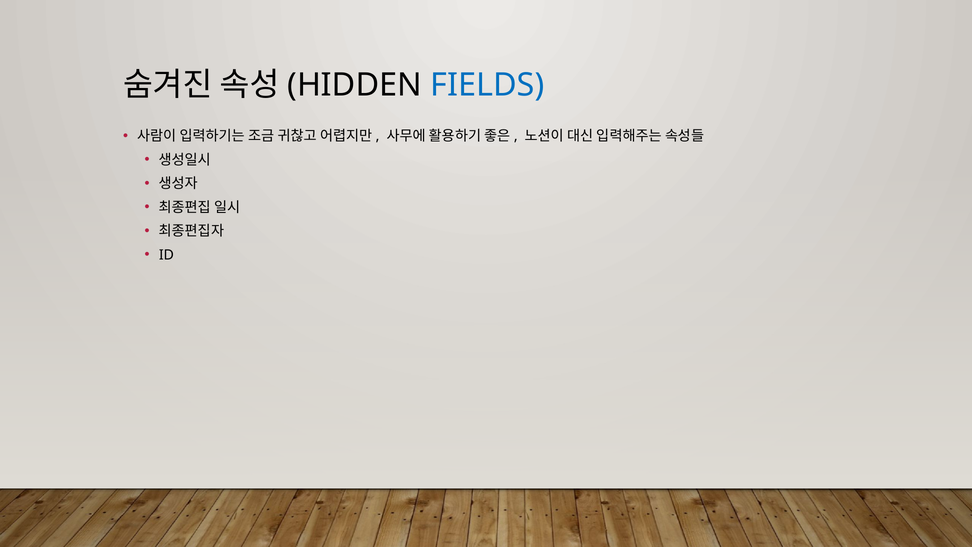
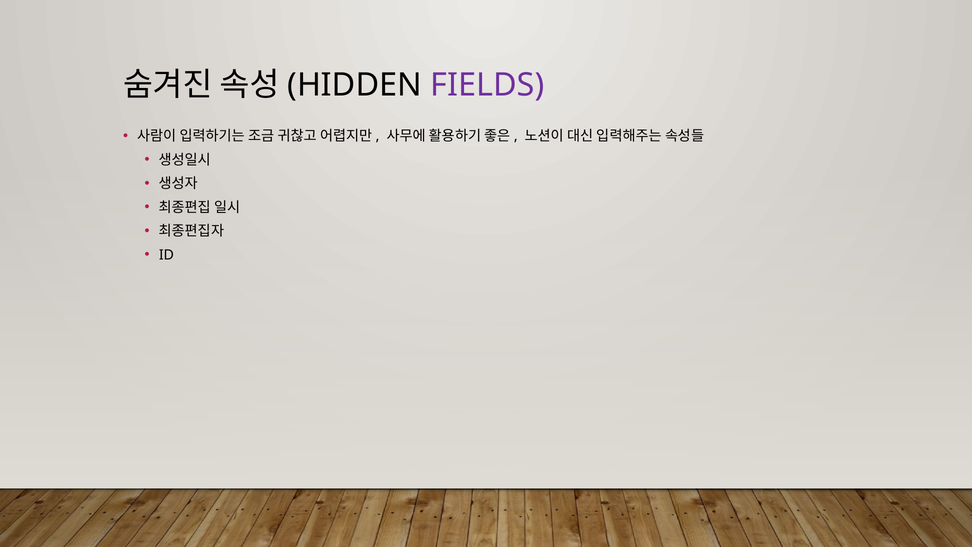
FIELDS colour: blue -> purple
